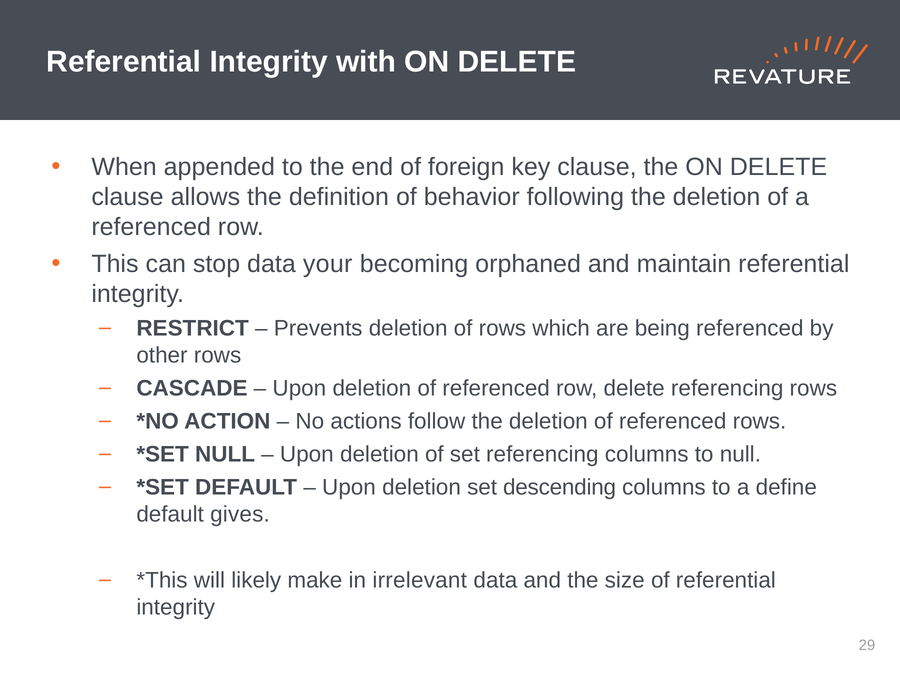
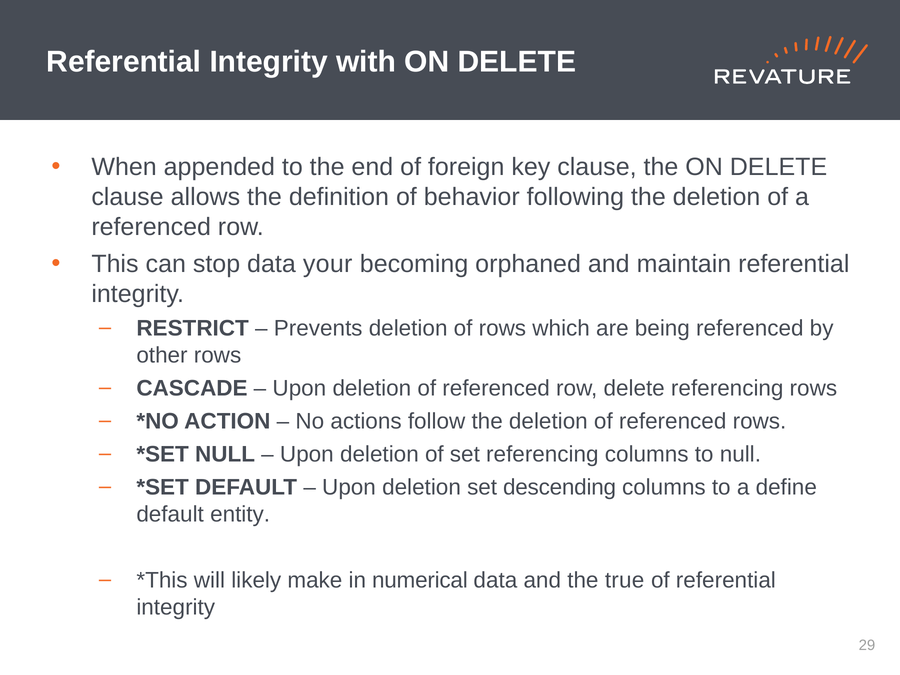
gives: gives -> entity
irrelevant: irrelevant -> numerical
size: size -> true
